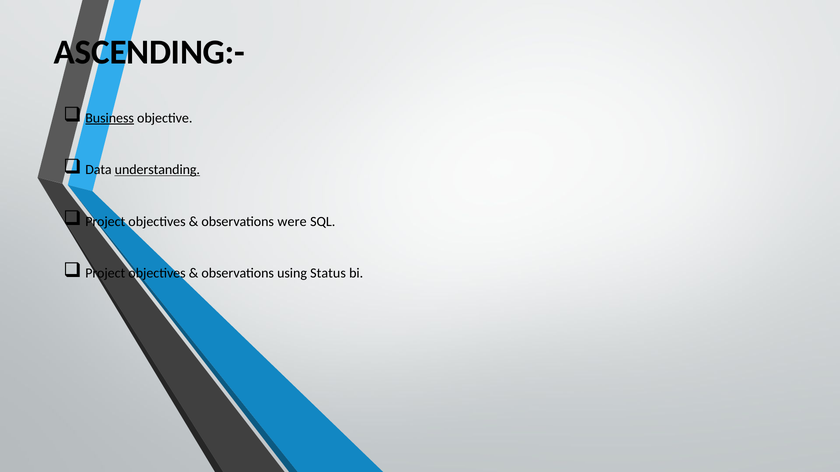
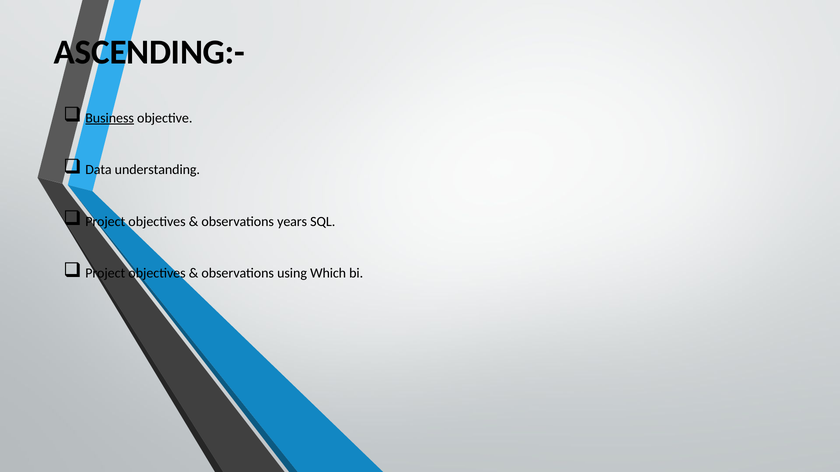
understanding underline: present -> none
were: were -> years
Status: Status -> Which
